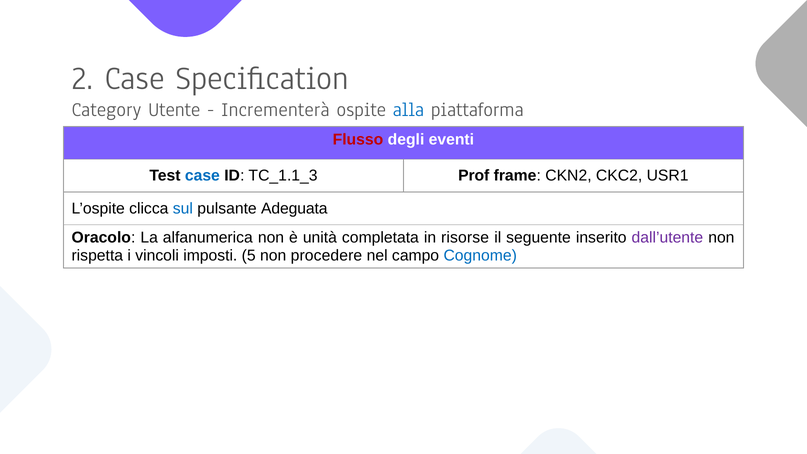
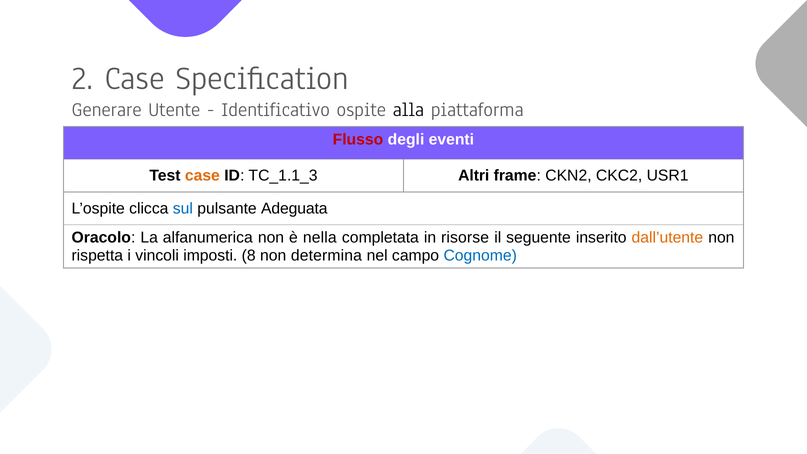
Category: Category -> Generare
Incrementerà: Incrementerà -> Identificativo
alla colour: blue -> black
case at (202, 176) colour: blue -> orange
Prof: Prof -> Altri
unità: unità -> nella
dall’utente colour: purple -> orange
5: 5 -> 8
procedere: procedere -> determina
